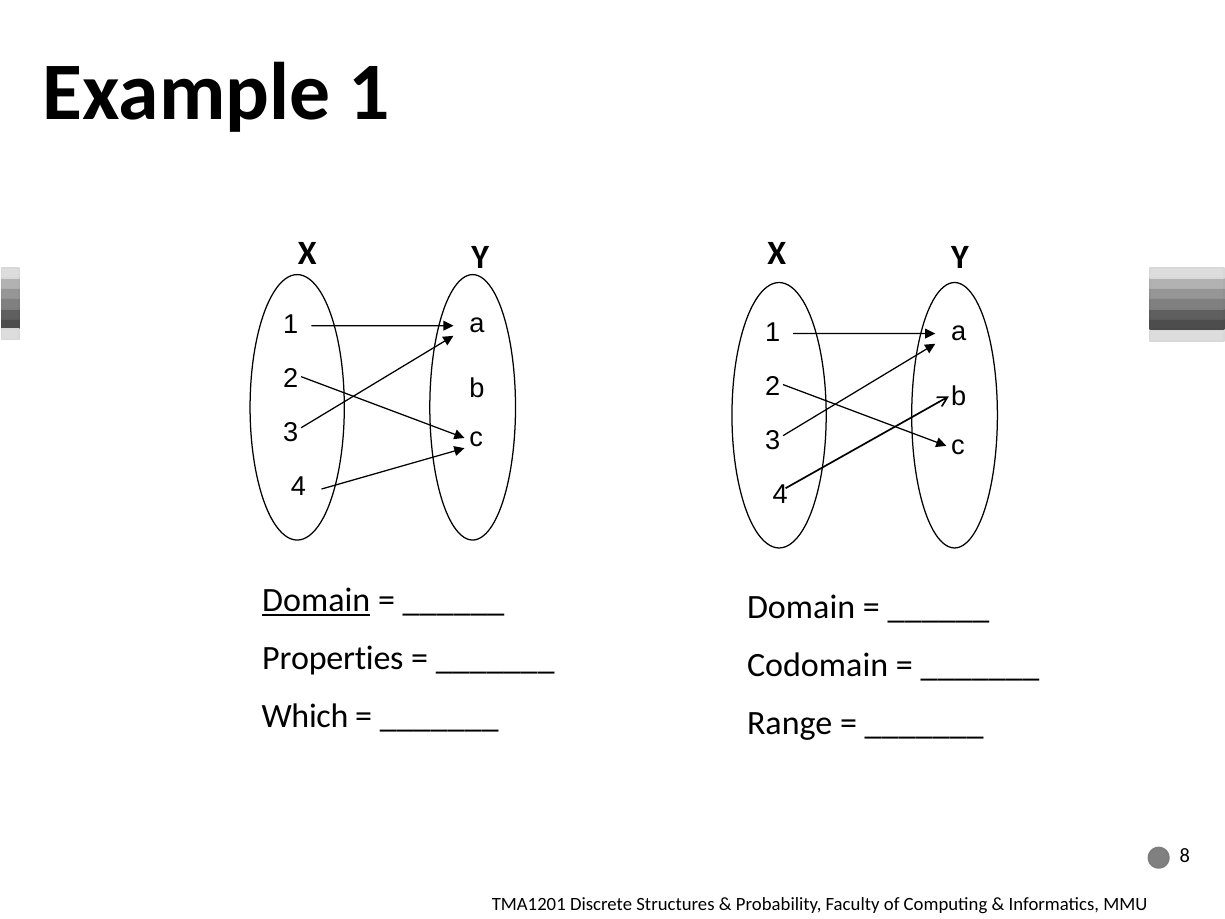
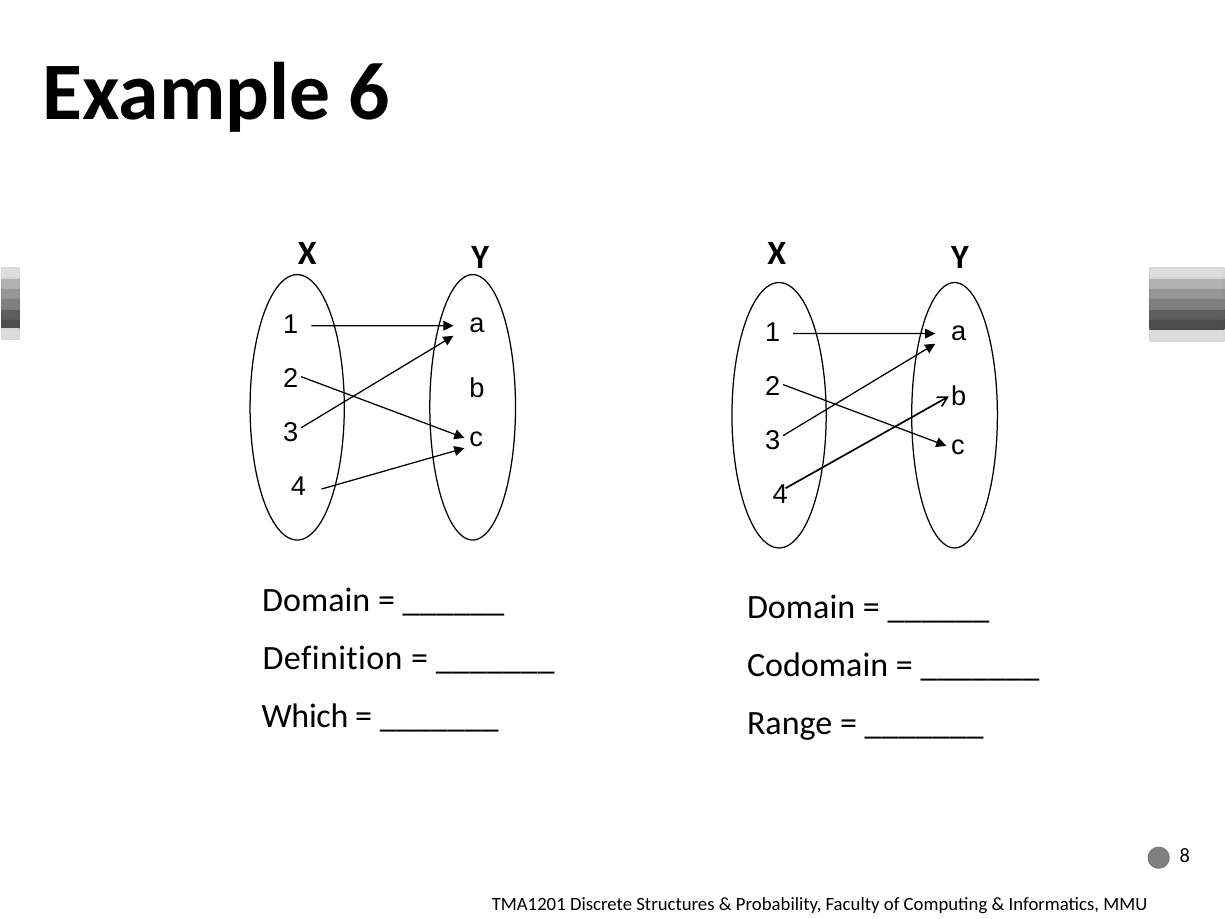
Example 1: 1 -> 6
Domain at (316, 600) underline: present -> none
Properties: Properties -> Definition
